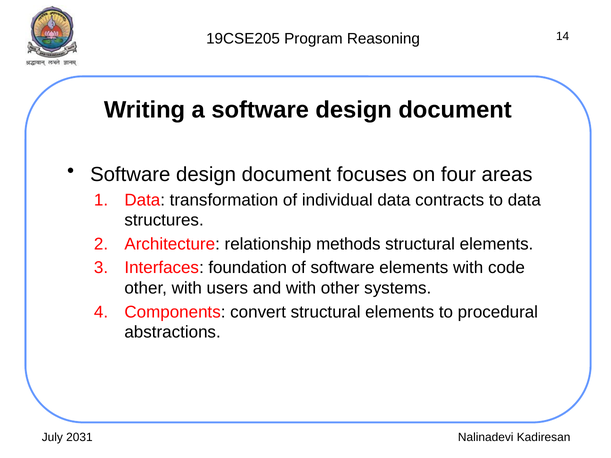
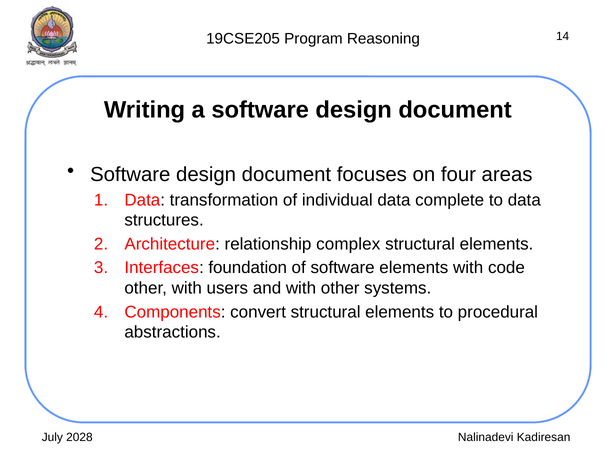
contracts: contracts -> complete
methods: methods -> complex
2031: 2031 -> 2028
